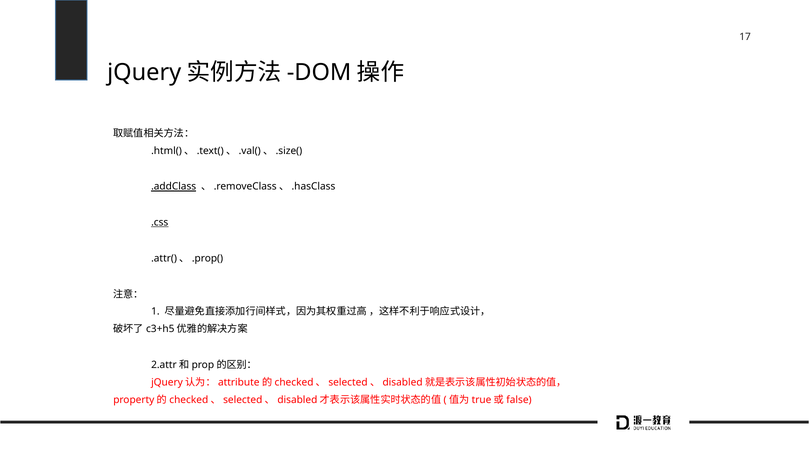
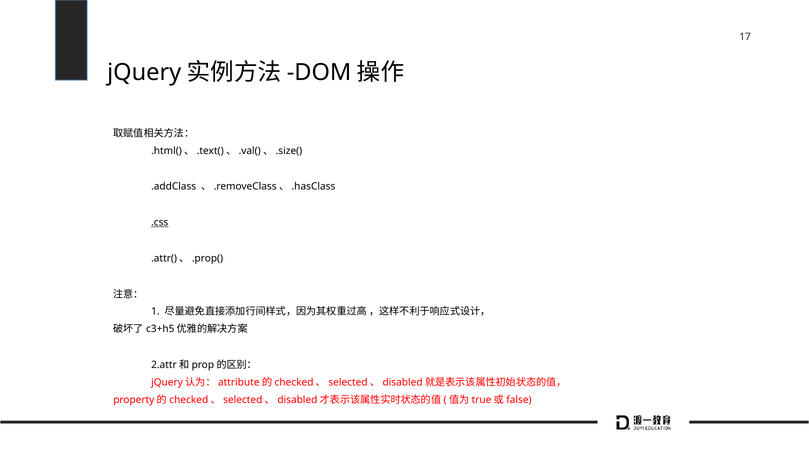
.addClass underline: present -> none
